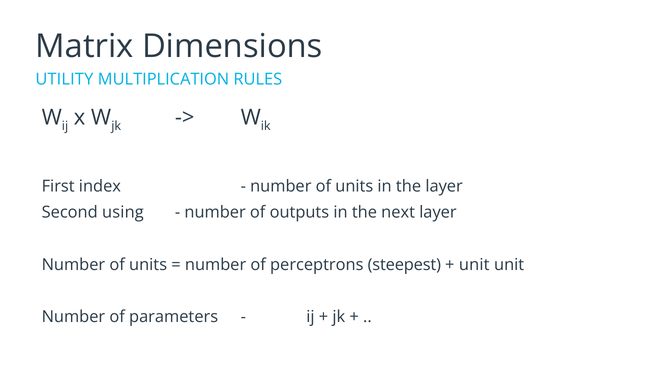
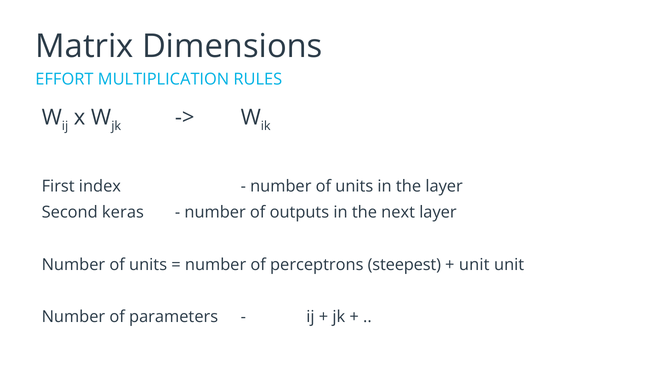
UTILITY: UTILITY -> EFFORT
using: using -> keras
